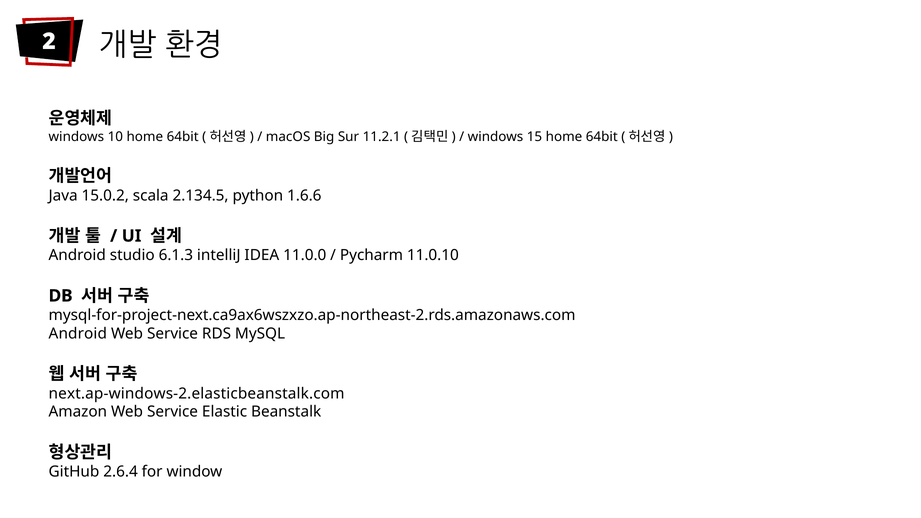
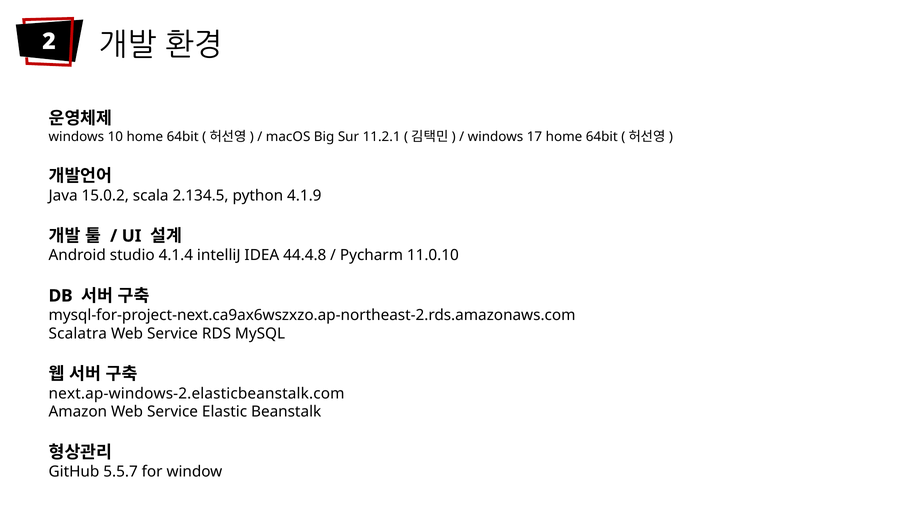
15: 15 -> 17
1.6.6: 1.6.6 -> 4.1.9
6.1.3: 6.1.3 -> 4.1.4
11.0.0: 11.0.0 -> 44.4.8
Android at (78, 334): Android -> Scalatra
2.6.4: 2.6.4 -> 5.5.7
